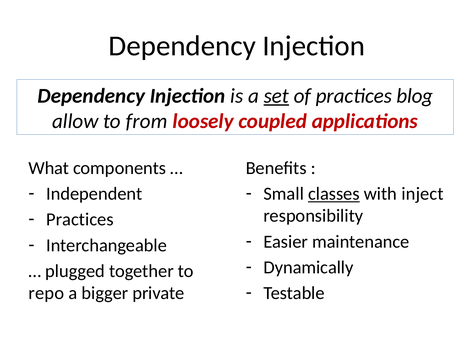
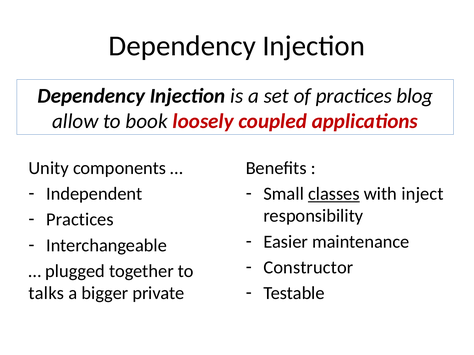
set underline: present -> none
from: from -> book
What: What -> Unity
Dynamically: Dynamically -> Constructor
repo: repo -> talks
